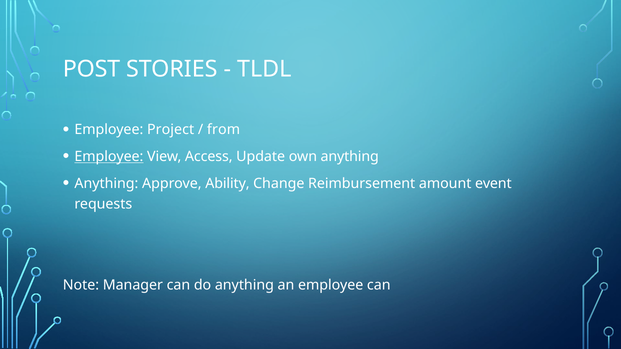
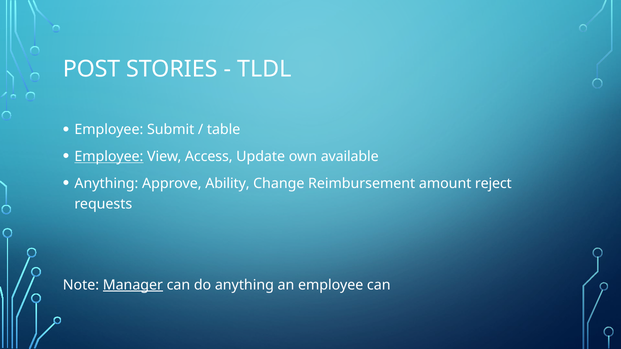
Project: Project -> Submit
from: from -> table
own anything: anything -> available
event: event -> reject
Manager underline: none -> present
